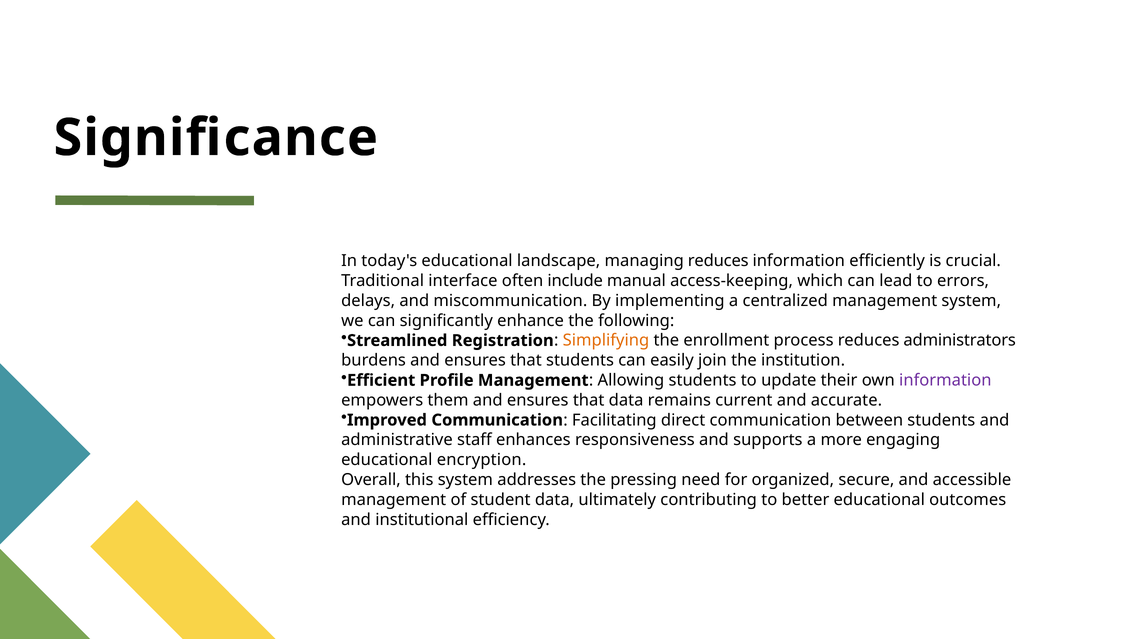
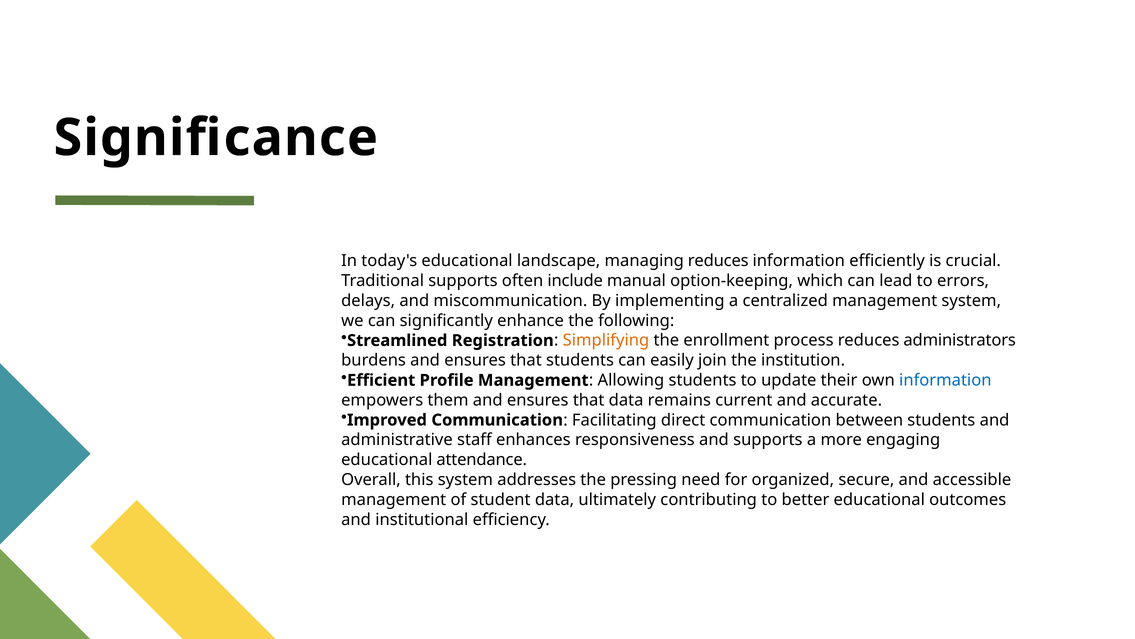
Traditional interface: interface -> supports
access-keeping: access-keeping -> option-keeping
information at (945, 380) colour: purple -> blue
encryption: encryption -> attendance
